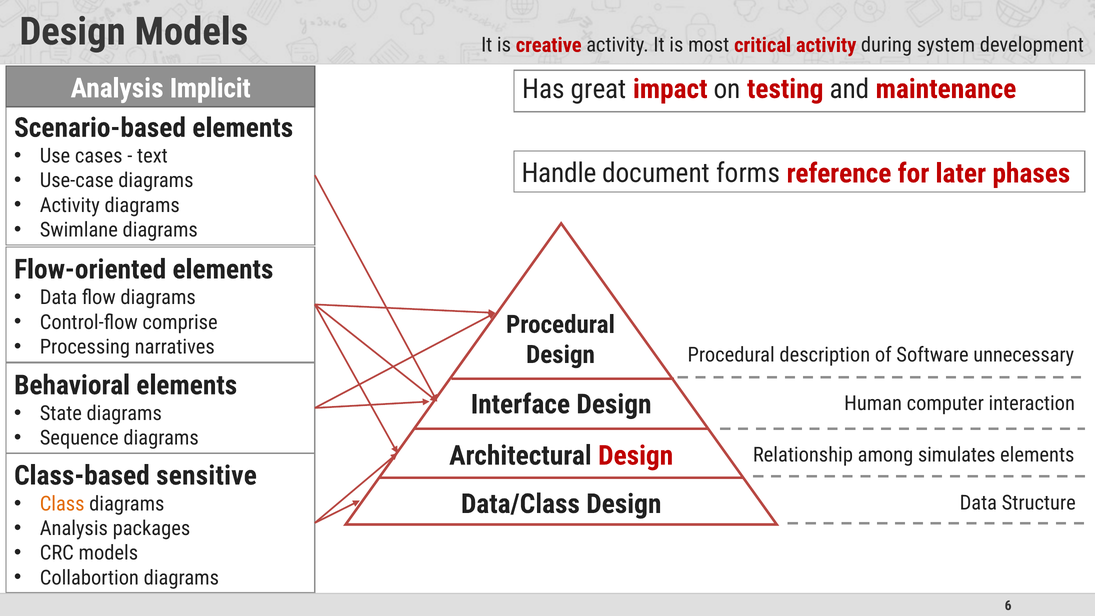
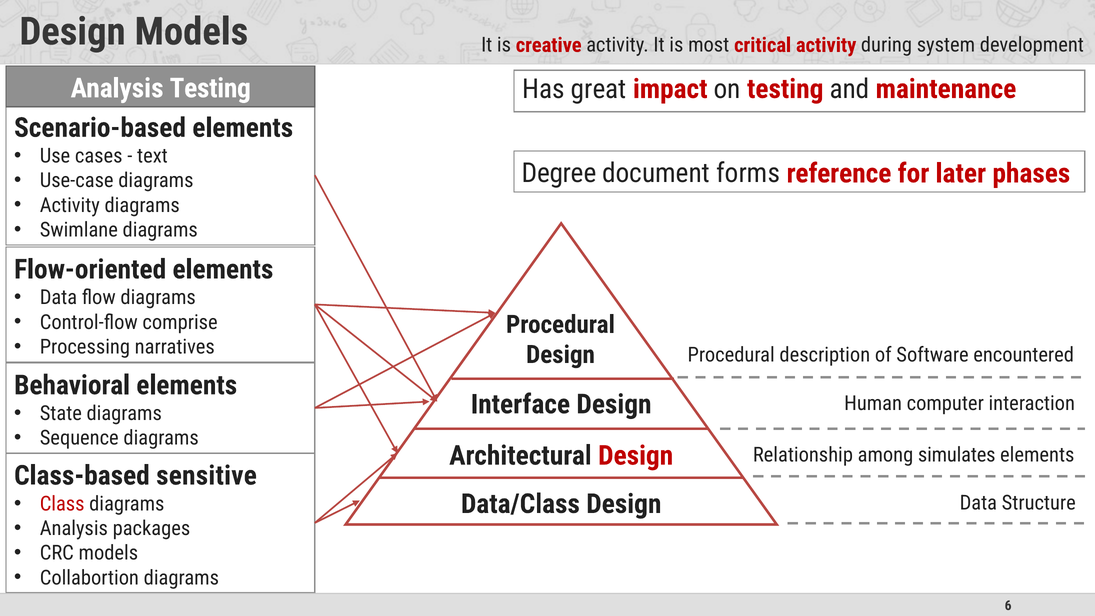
Analysis Implicit: Implicit -> Testing
Handle: Handle -> Degree
unnecessary: unnecessary -> encountered
Class colour: orange -> red
